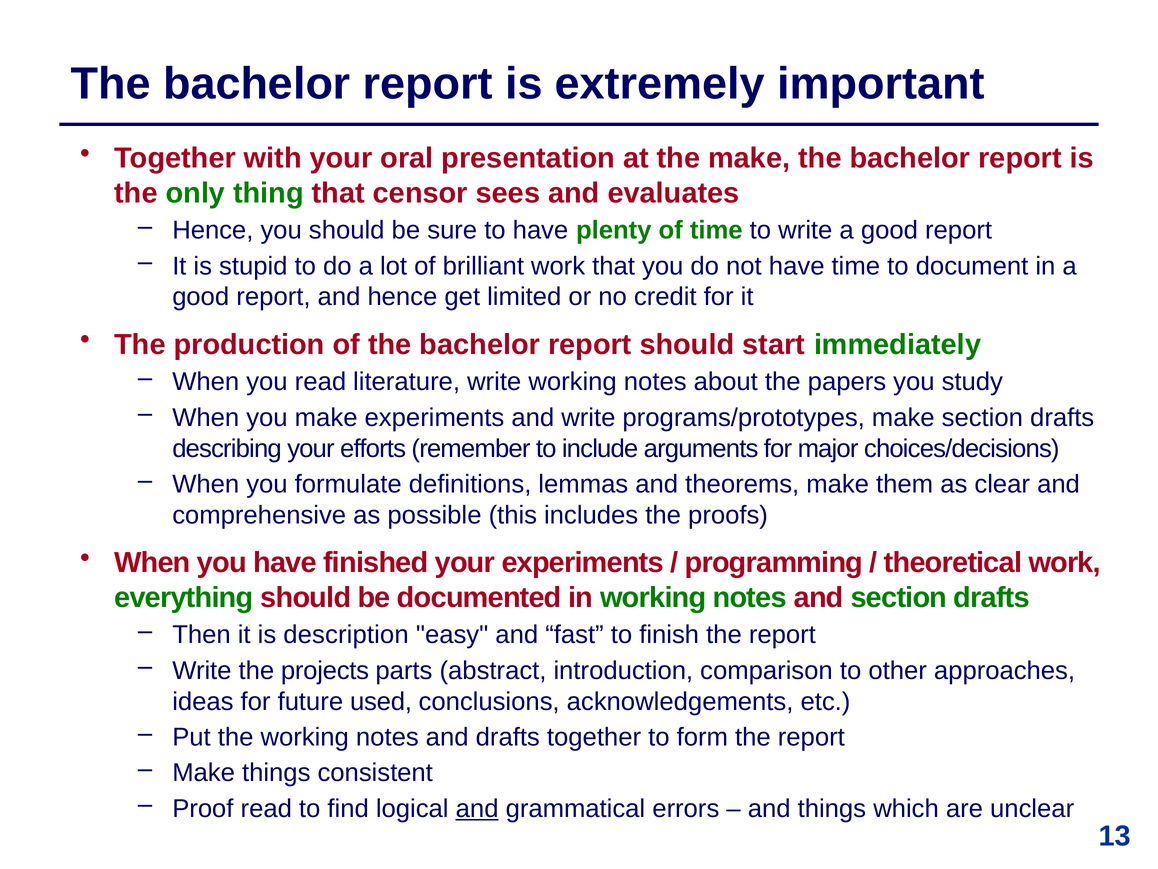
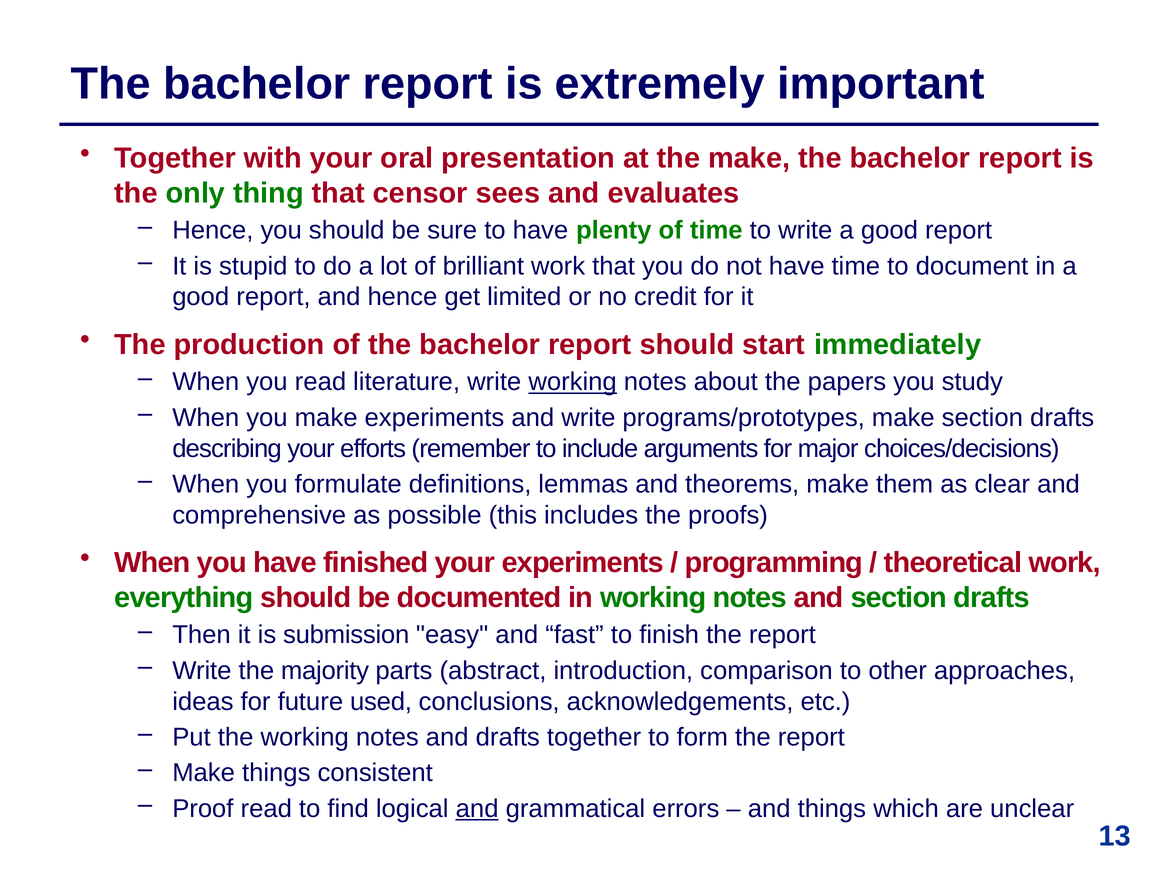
working at (573, 382) underline: none -> present
description: description -> submission
projects: projects -> majority
